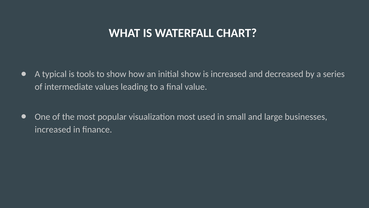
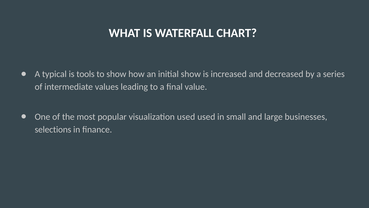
visualization most: most -> used
increased at (53, 129): increased -> selections
